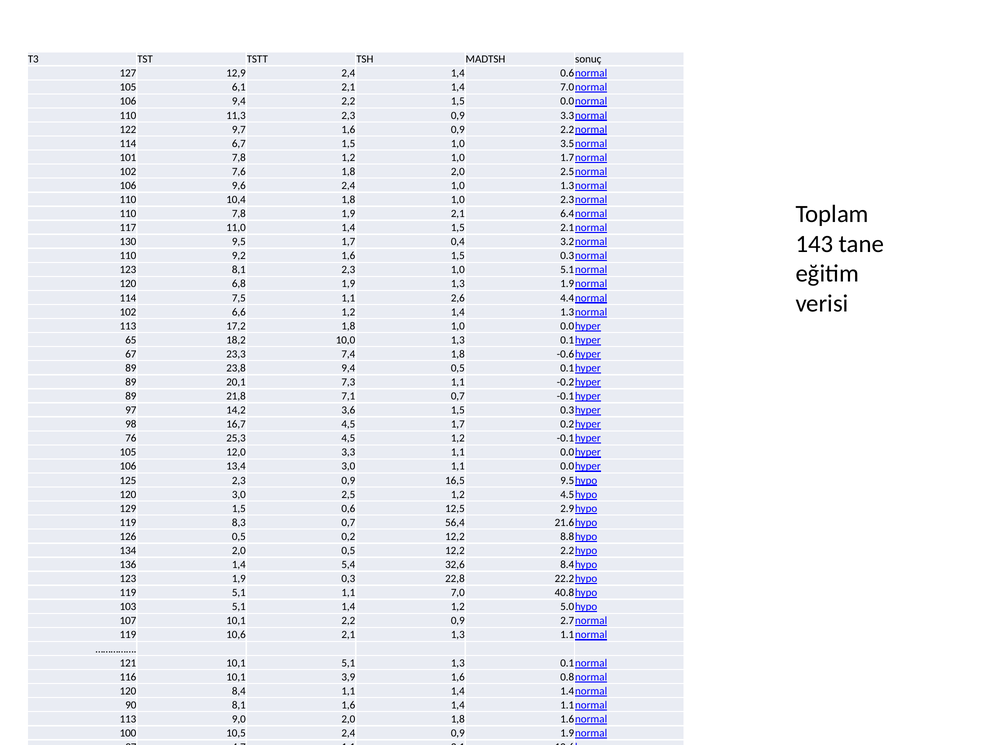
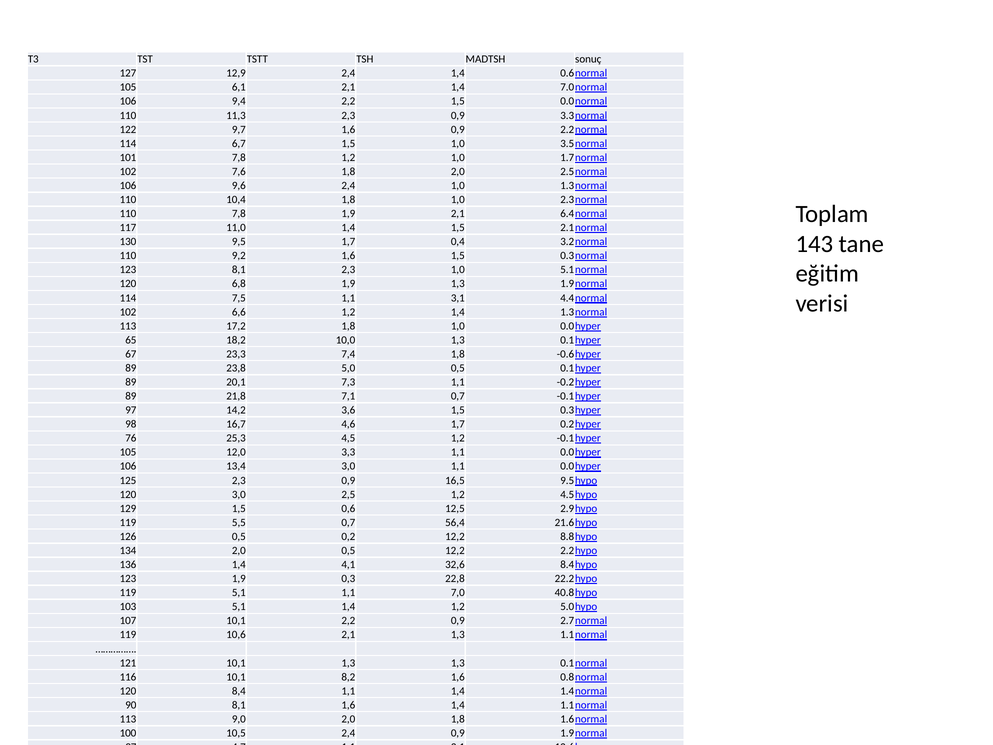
2,6: 2,6 -> 3,1
23,8 9,4: 9,4 -> 5,0
16,7 4,5: 4,5 -> 4,6
8,3: 8,3 -> 5,5
5,4: 5,4 -> 4,1
10,1 5,1: 5,1 -> 1,3
3,9: 3,9 -> 8,2
